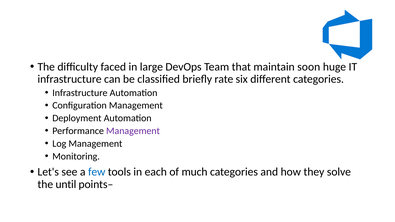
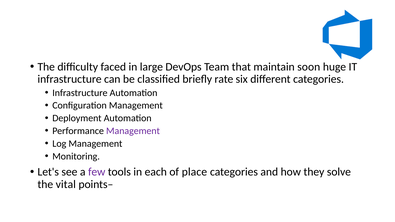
few colour: blue -> purple
much: much -> place
until: until -> vital
